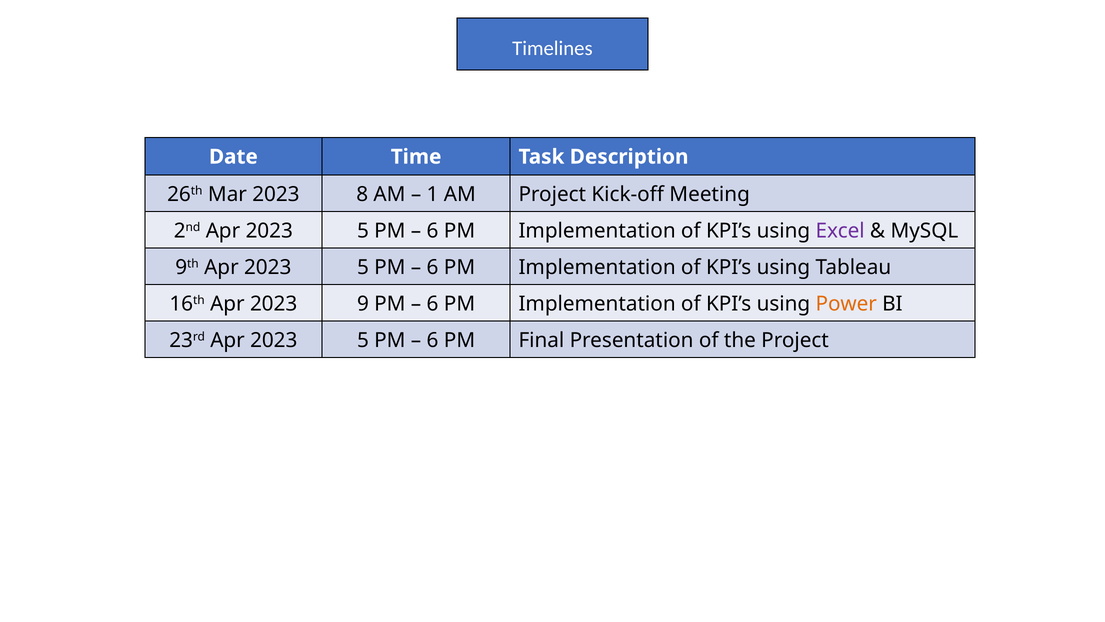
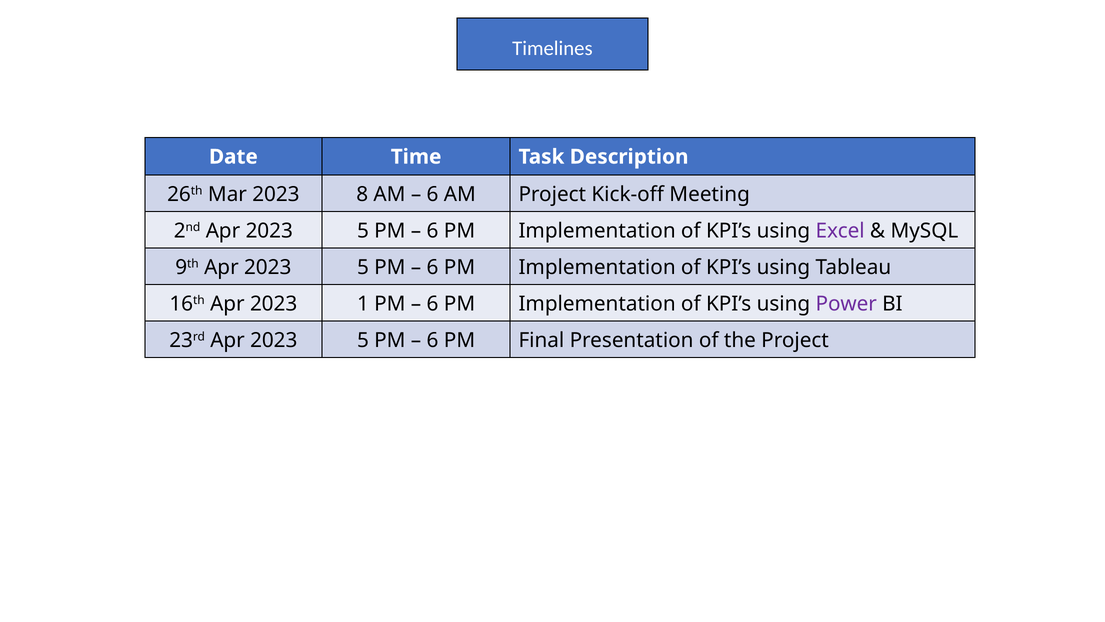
1 at (433, 194): 1 -> 6
9: 9 -> 1
Power colour: orange -> purple
